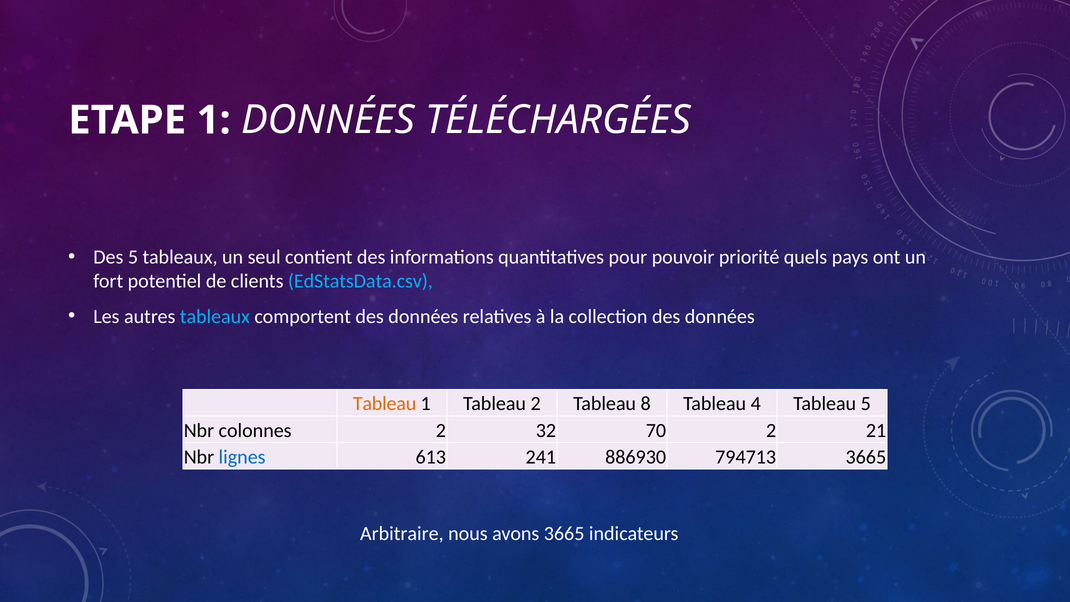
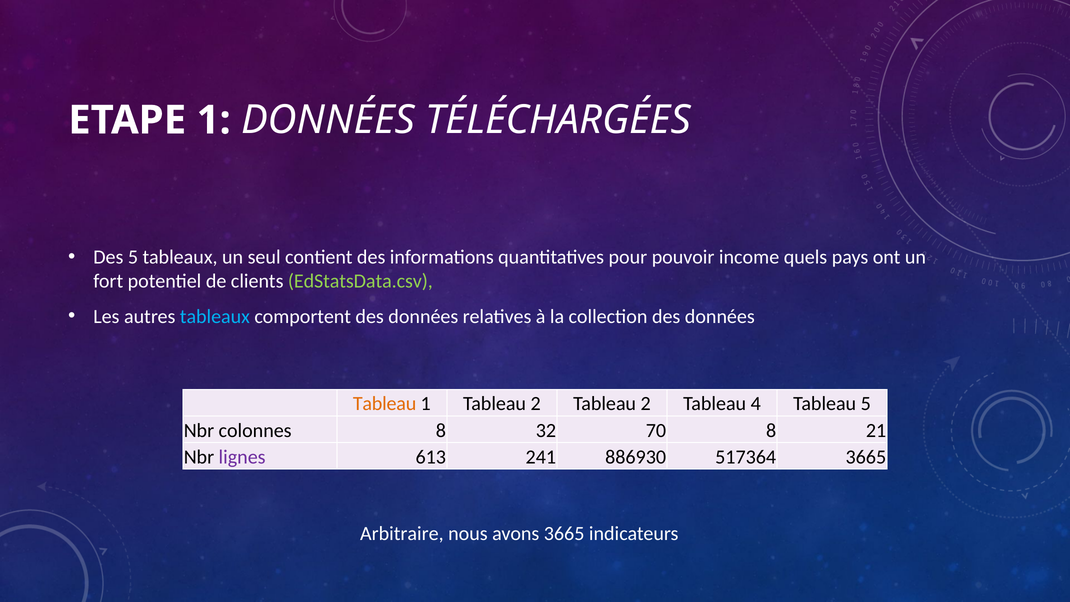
priorité: priorité -> income
EdStatsData.csv colour: light blue -> light green
2 Tableau 8: 8 -> 2
colonnes 2: 2 -> 8
70 2: 2 -> 8
lignes colour: blue -> purple
794713: 794713 -> 517364
